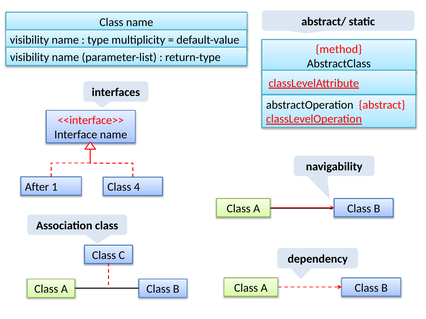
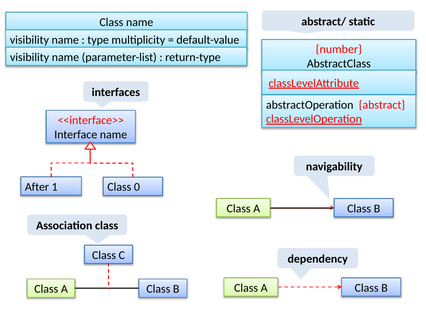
method: method -> number
4: 4 -> 0
